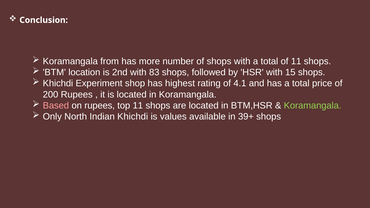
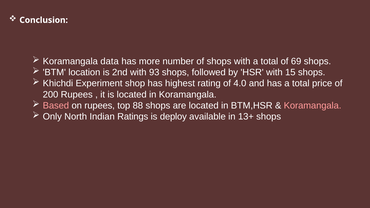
from: from -> data
of 11: 11 -> 69
83: 83 -> 93
4.1: 4.1 -> 4.0
top 11: 11 -> 88
Koramangala at (313, 106) colour: light green -> pink
Indian Khichdi: Khichdi -> Ratings
values: values -> deploy
39+: 39+ -> 13+
